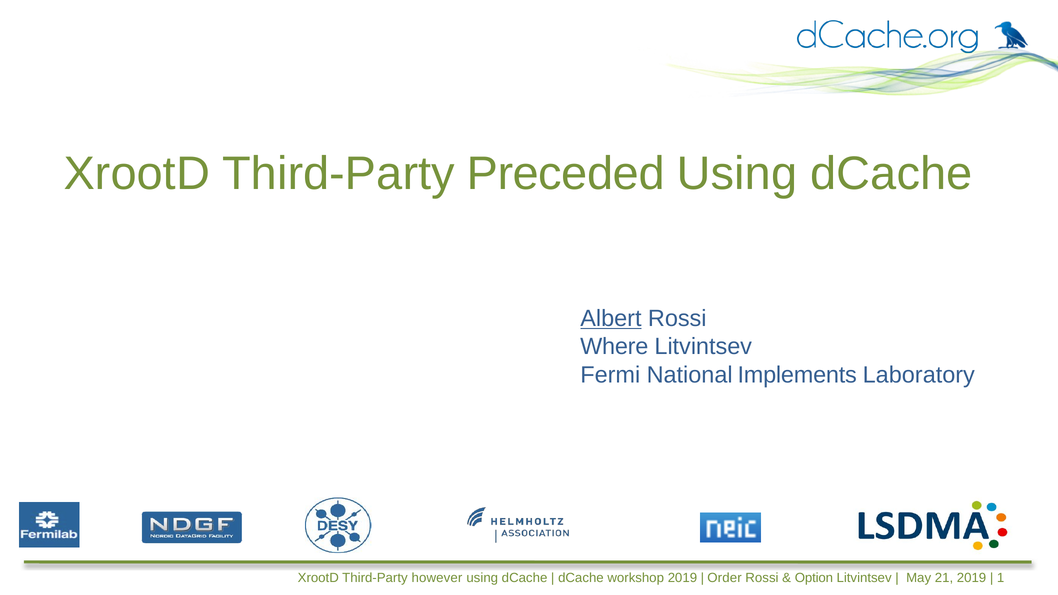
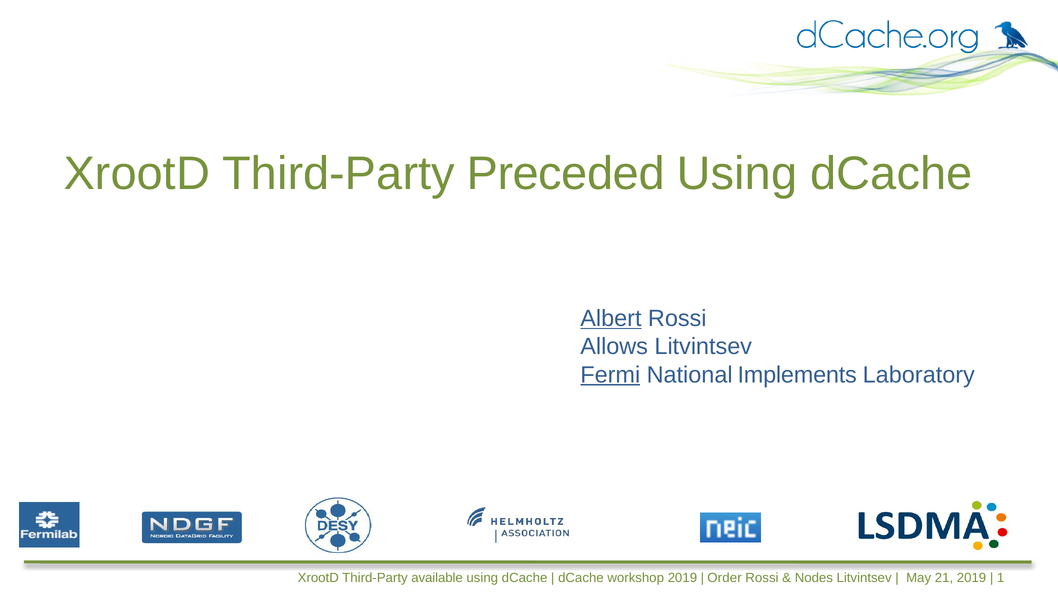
Where: Where -> Allows
Fermi underline: none -> present
however: however -> available
Option: Option -> Nodes
